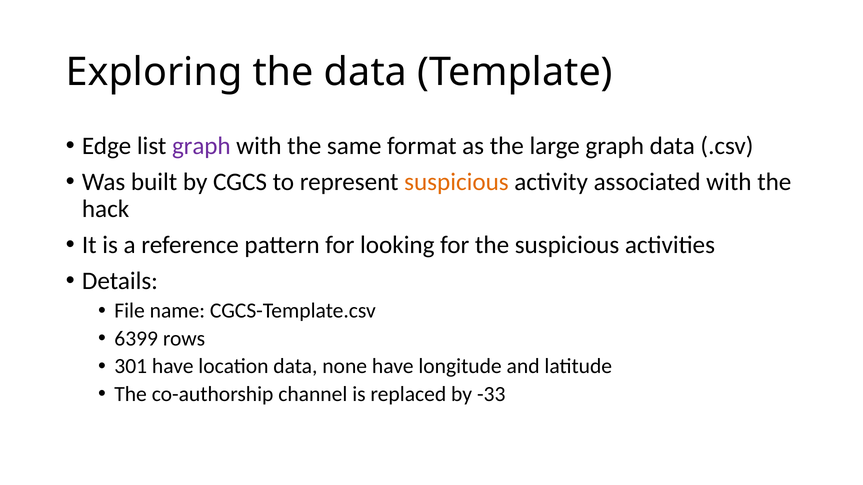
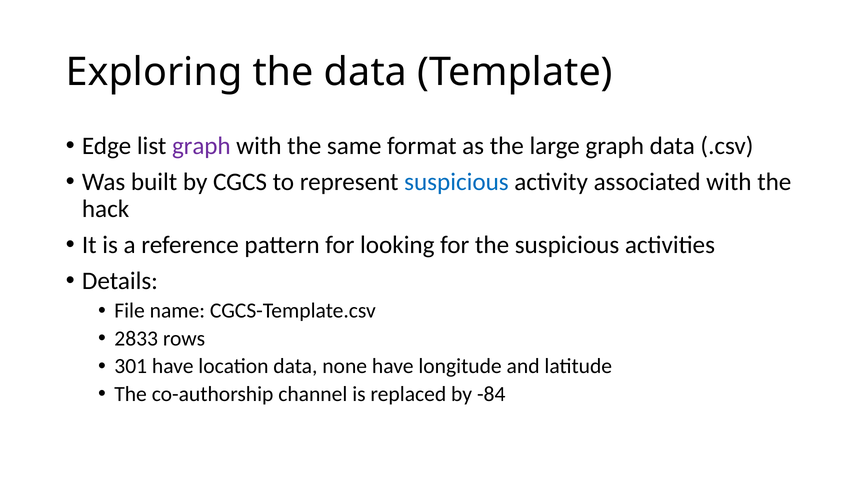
suspicious at (456, 182) colour: orange -> blue
6399: 6399 -> 2833
-33: -33 -> -84
